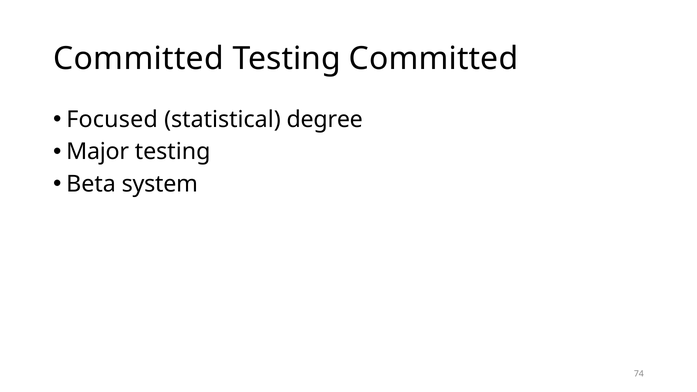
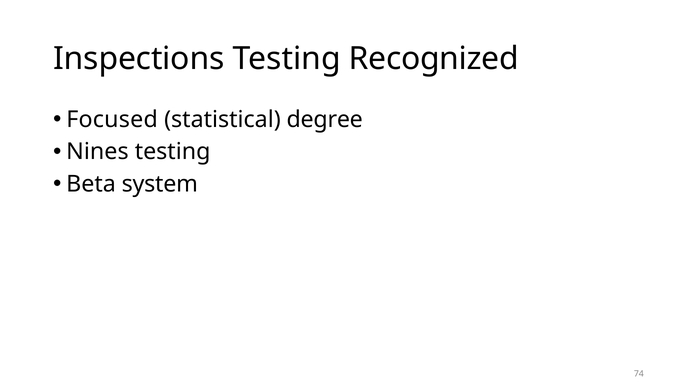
Committed at (139, 59): Committed -> Inspections
Testing Committed: Committed -> Recognized
Major: Major -> Nines
